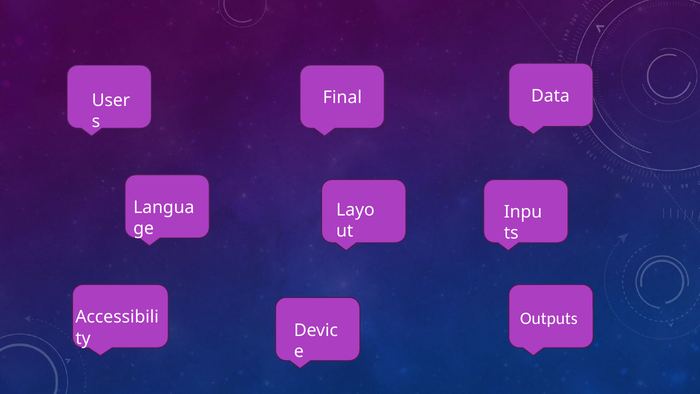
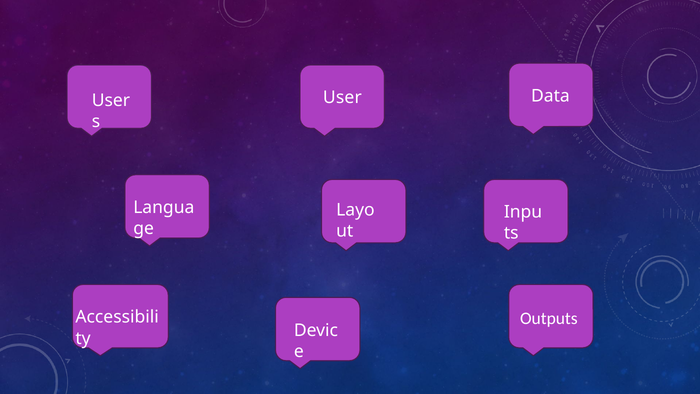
Final at (342, 98): Final -> User
